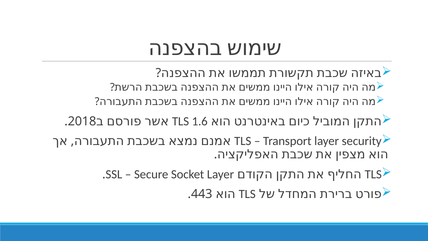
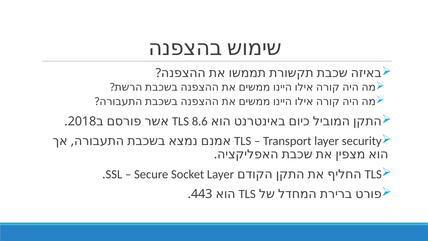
1.6: 1.6 -> 8.6
